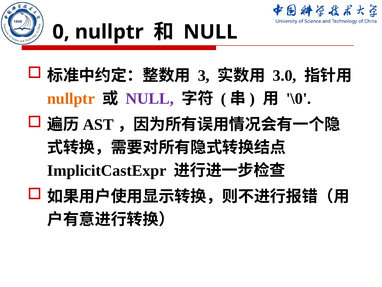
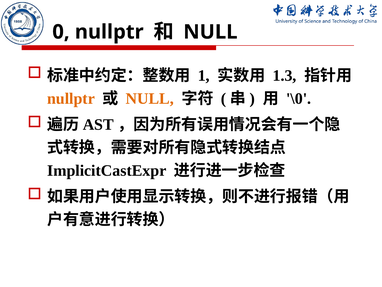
3: 3 -> 1
3.0: 3.0 -> 1.3
NULL at (150, 98) colour: purple -> orange
